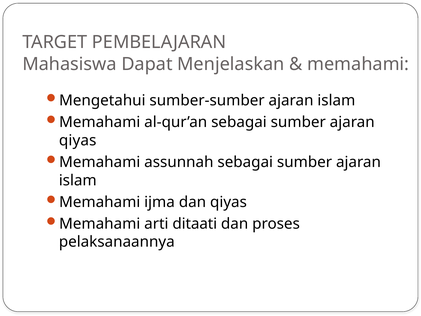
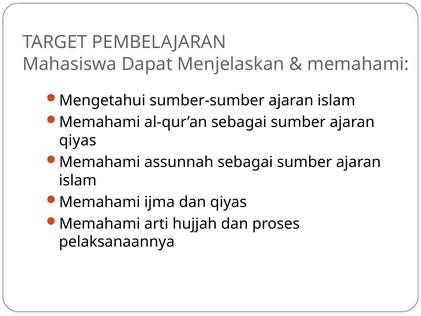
ditaati: ditaati -> hujjah
